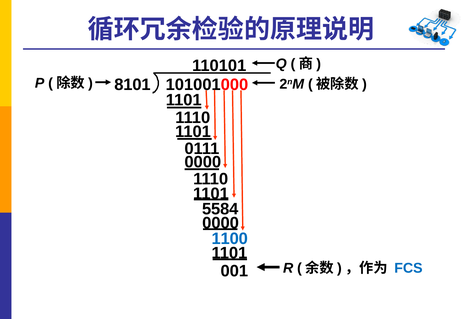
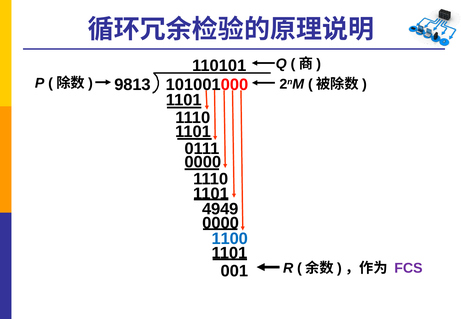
8101: 8101 -> 9813
5584: 5584 -> 4949
FCS colour: blue -> purple
